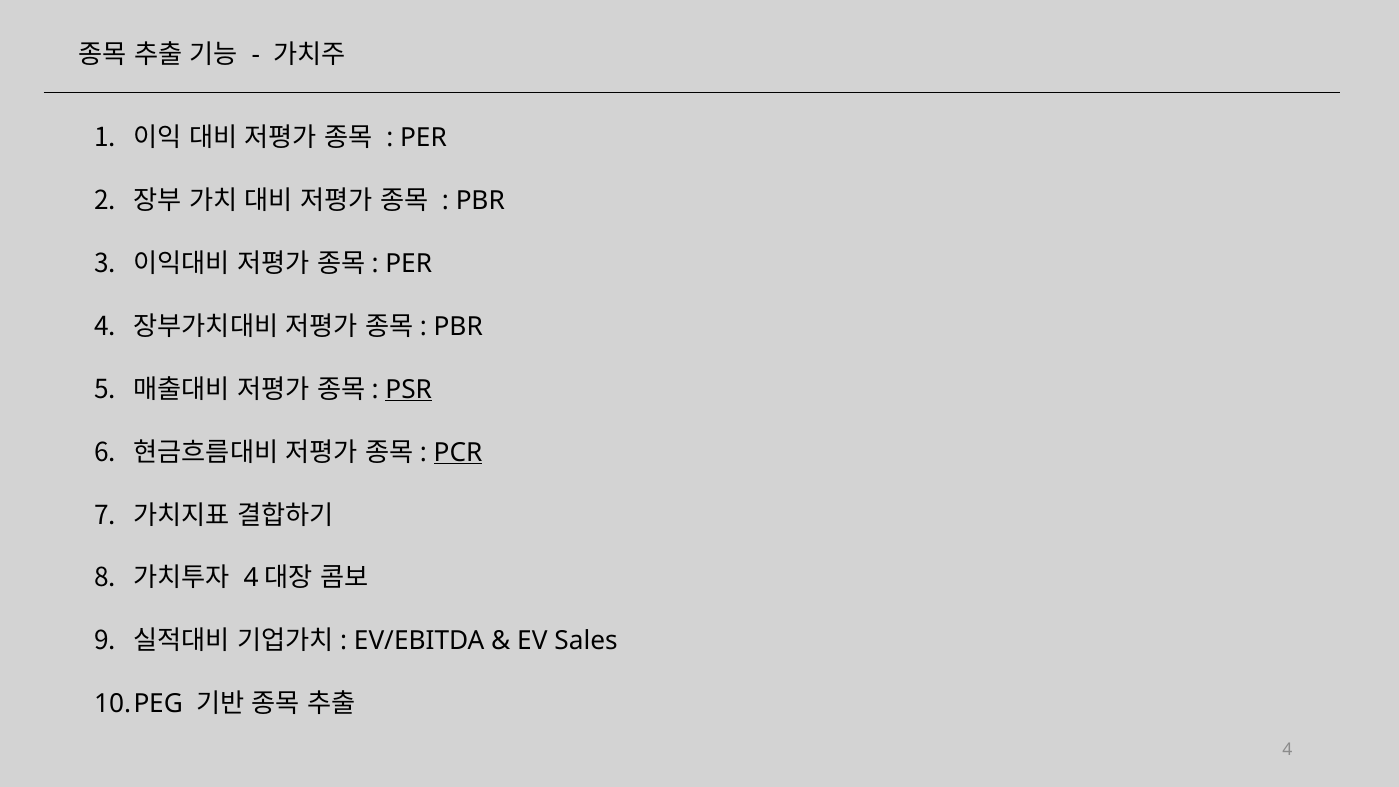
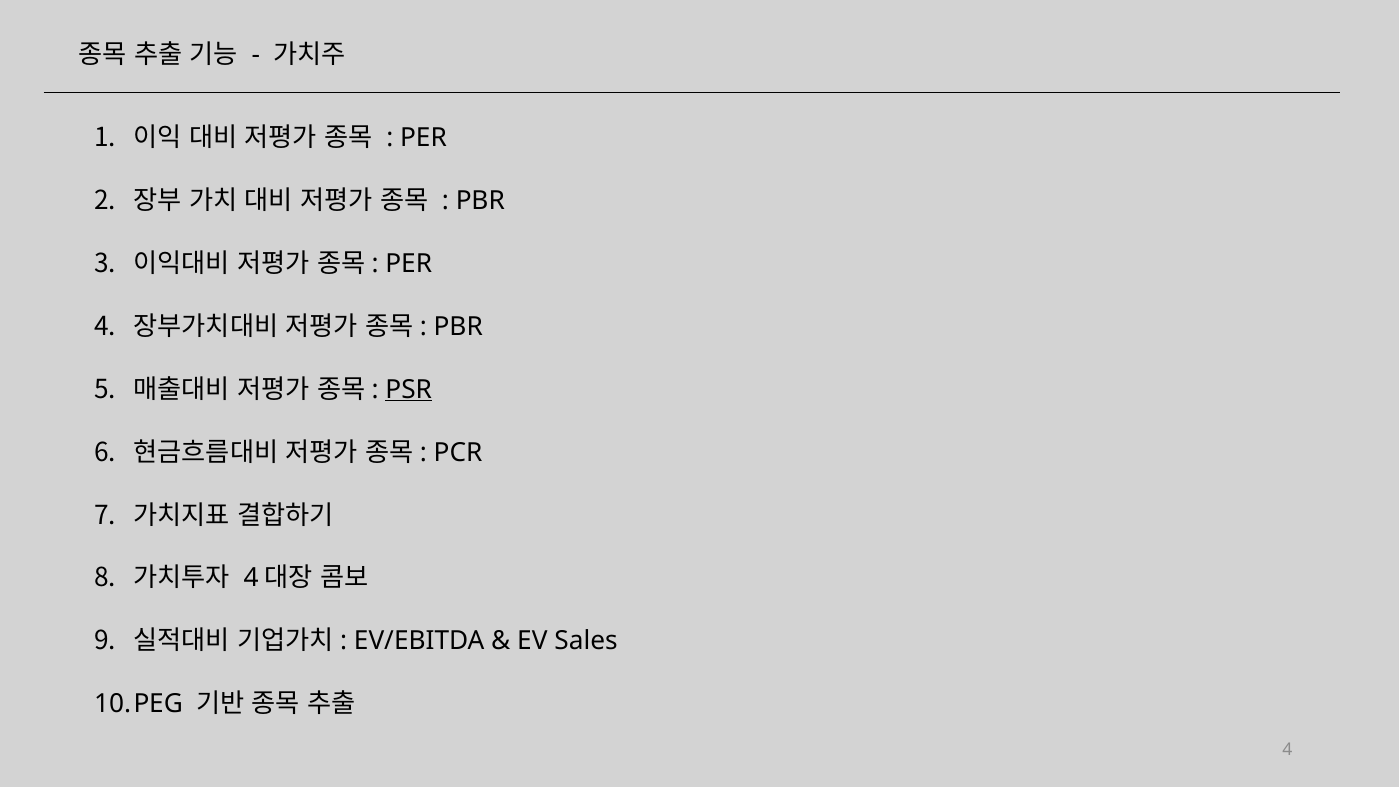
PCR underline: present -> none
